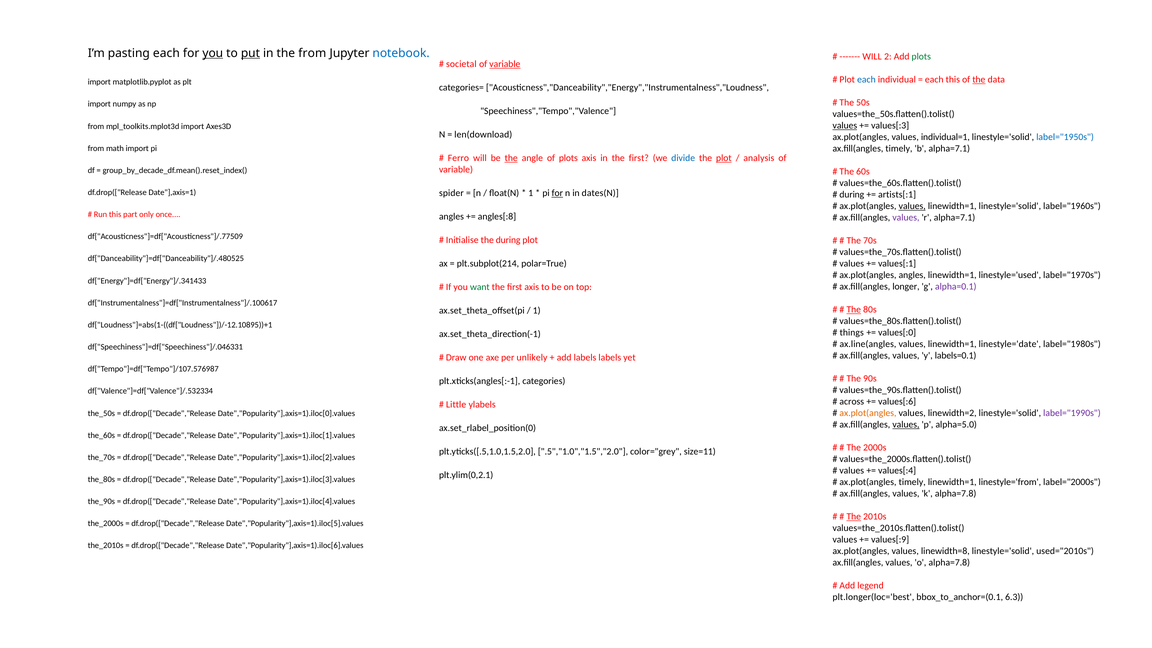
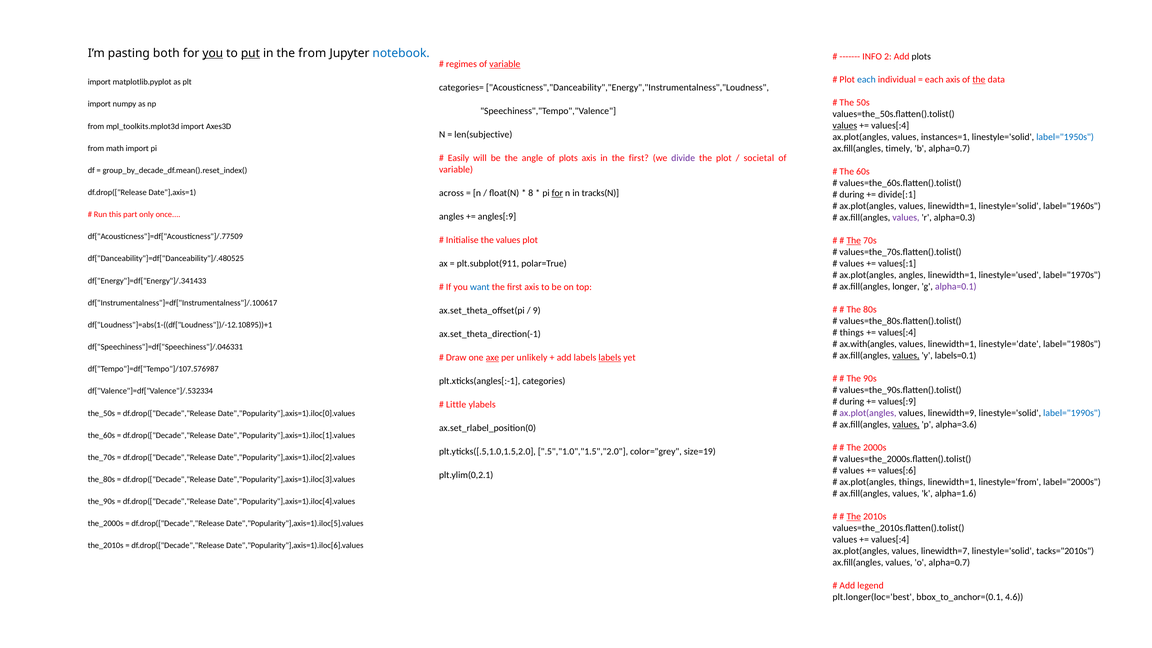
pasting each: each -> both
WILL at (872, 57): WILL -> INFO
plots at (921, 57) colour: green -> black
societal: societal -> regimes
each this: this -> axis
values[:3 at (890, 126): values[:3 -> values[:4
len(download: len(download -> len(subjective
individual=1: individual=1 -> instances=1
b alpha=7.1: alpha=7.1 -> alpha=0.7
Ferro: Ferro -> Easily
the at (511, 158) underline: present -> none
divide colour: blue -> purple
plot at (724, 158) underline: present -> none
analysis: analysis -> societal
spider: spider -> across
1 at (531, 193): 1 -> 8
dates(N: dates(N -> tracks(N
artists[:1: artists[:1 -> divide[:1
values at (912, 206) underline: present -> none
angles[:8: angles[:8 -> angles[:9
r alpha=7.1: alpha=7.1 -> alpha=0.3
the during: during -> values
The at (854, 241) underline: none -> present
plt.subplot(214: plt.subplot(214 -> plt.subplot(911
want colour: green -> blue
The at (854, 310) underline: present -> none
1 at (537, 311): 1 -> 9
values[:0 at (897, 333): values[:0 -> values[:4
ax.line(angles: ax.line(angles -> ax.with(angles
values at (906, 356) underline: none -> present
axe underline: none -> present
labels at (610, 358) underline: none -> present
across at (852, 402): across -> during
values[:6: values[:6 -> values[:9
ax.plot(angles at (868, 413) colour: orange -> purple
linewidth=2: linewidth=2 -> linewidth=9
label="1990s colour: purple -> blue
alpha=5.0: alpha=5.0 -> alpha=3.6
size=11: size=11 -> size=19
values[:4: values[:4 -> values[:6
ax.plot(angles timely: timely -> things
k alpha=7.8: alpha=7.8 -> alpha=1.6
values[:9 at (890, 540): values[:9 -> values[:4
linewidth=8: linewidth=8 -> linewidth=7
used="2010s: used="2010s -> tacks="2010s
o alpha=7.8: alpha=7.8 -> alpha=0.7
6.3: 6.3 -> 4.6
